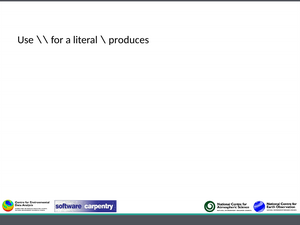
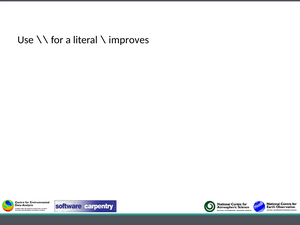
produces: produces -> improves
